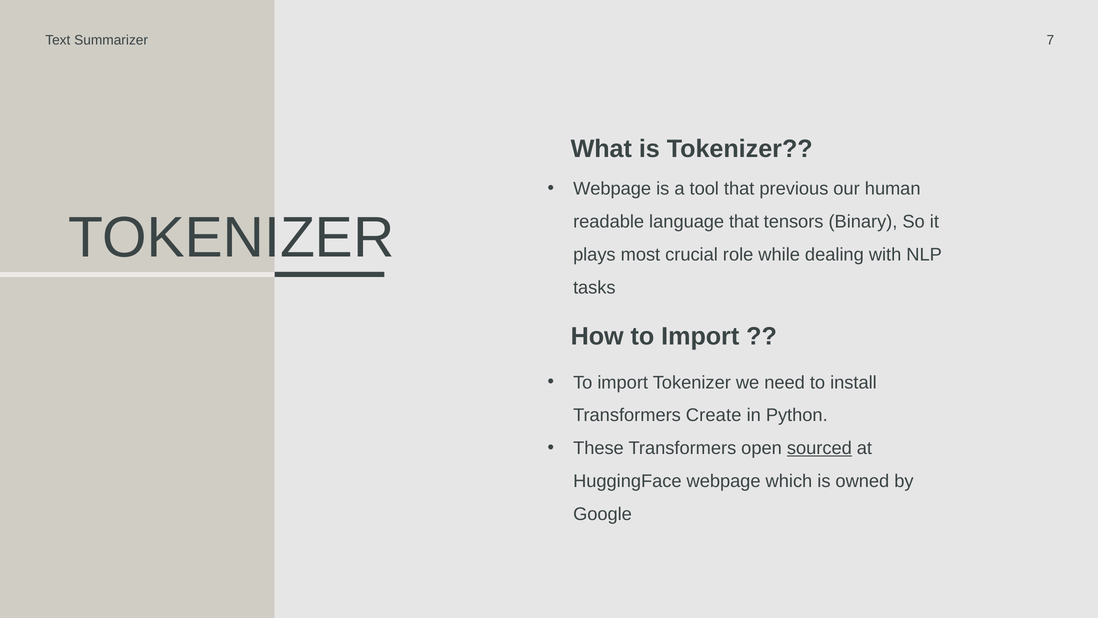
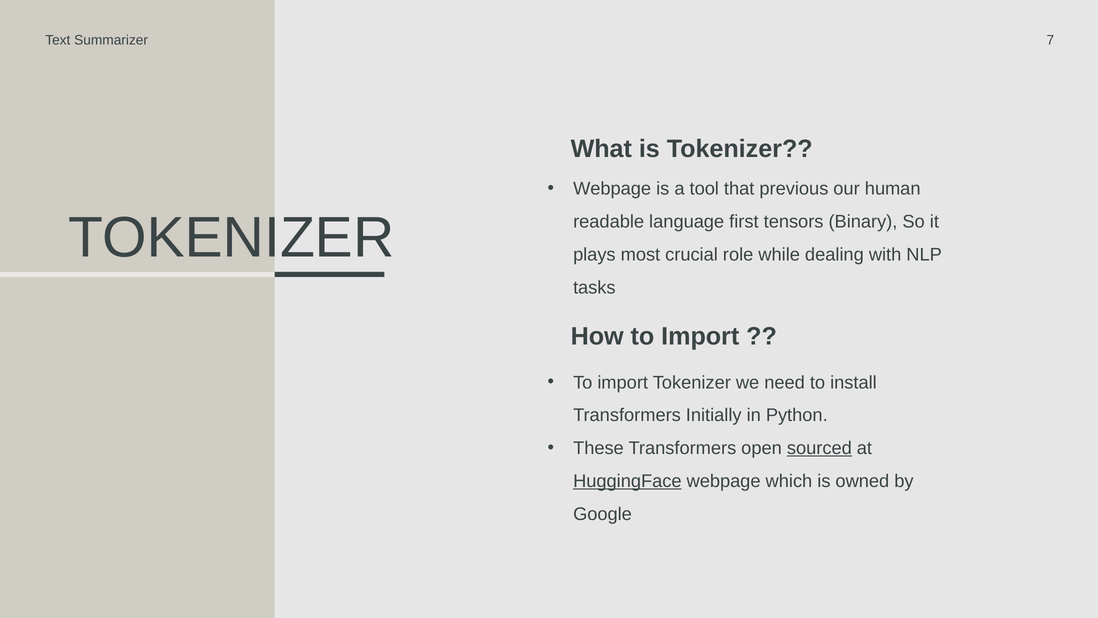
language that: that -> first
Create: Create -> Initially
HuggingFace underline: none -> present
